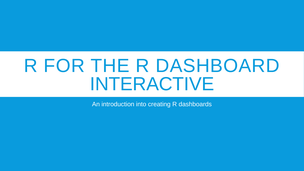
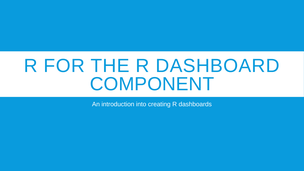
INTERACTIVE: INTERACTIVE -> COMPONENT
